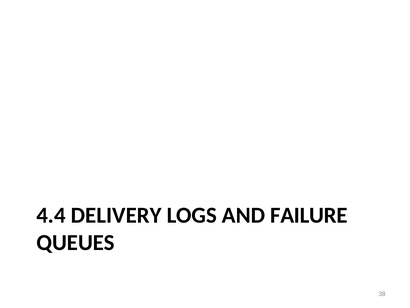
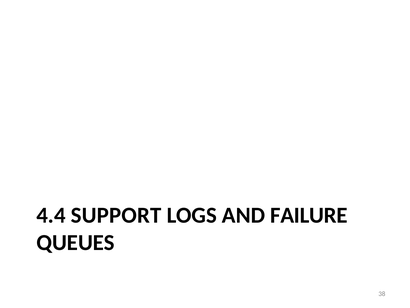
DELIVERY: DELIVERY -> SUPPORT
